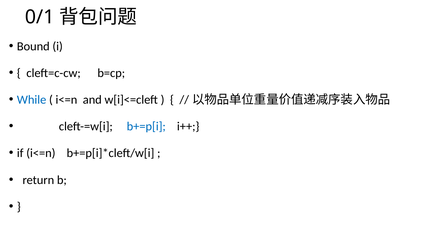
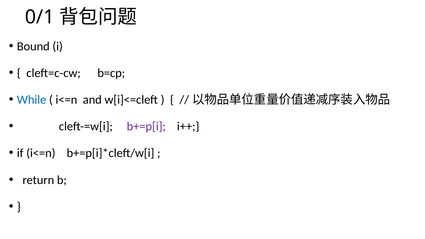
b+=p[i colour: blue -> purple
